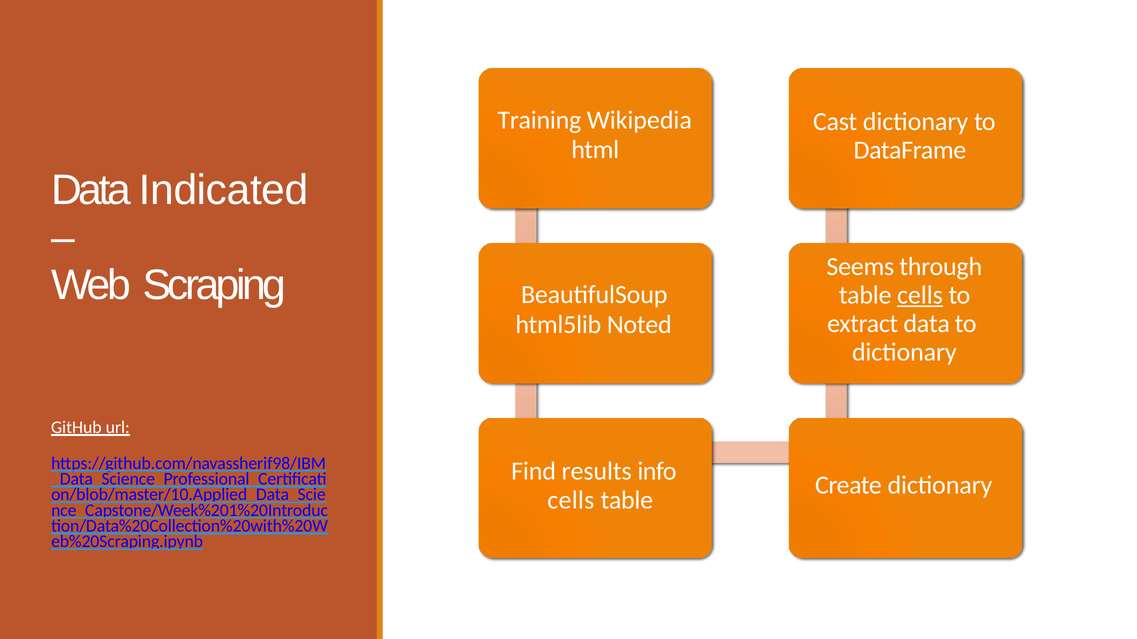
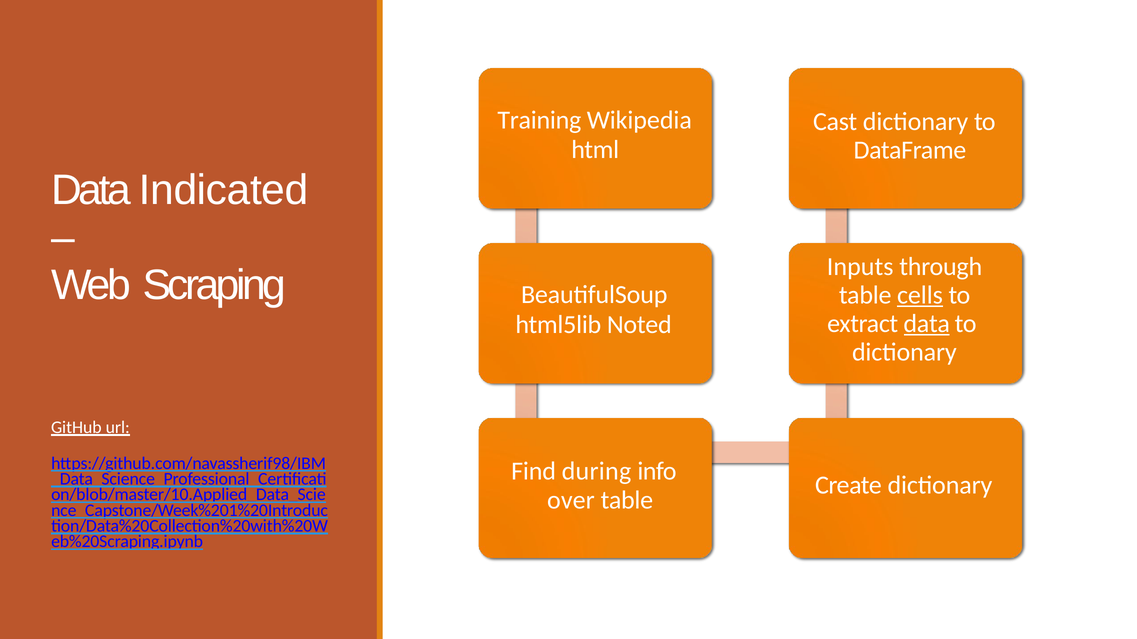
Seems: Seems -> Inputs
data at (927, 324) underline: none -> present
results: results -> during
cells at (571, 501): cells -> over
